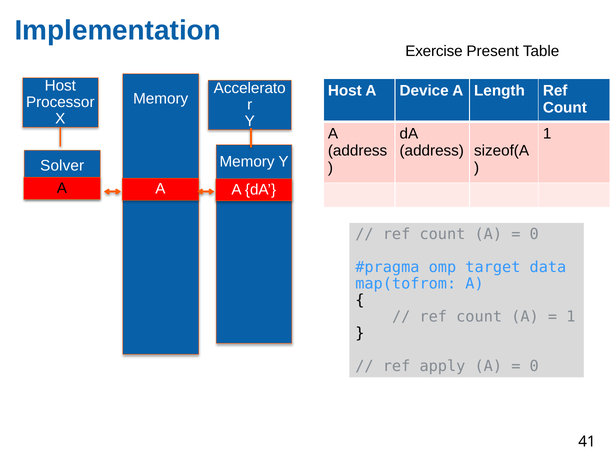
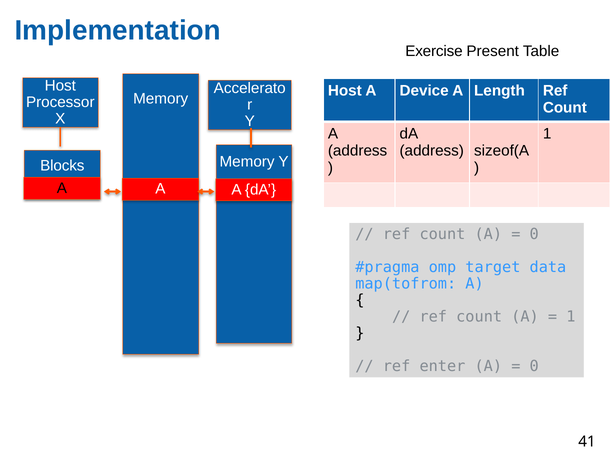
Solver: Solver -> Blocks
apply: apply -> enter
